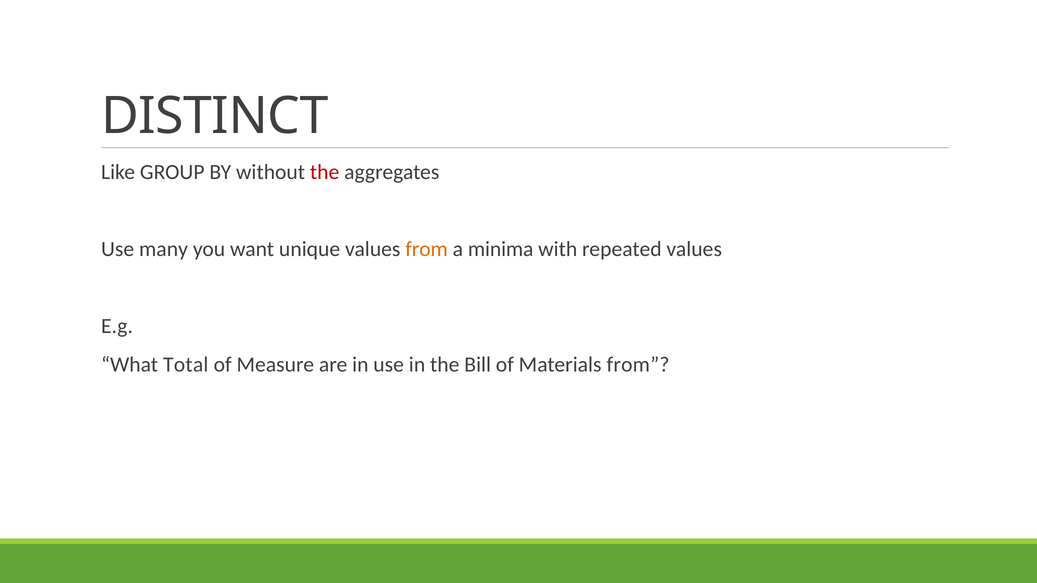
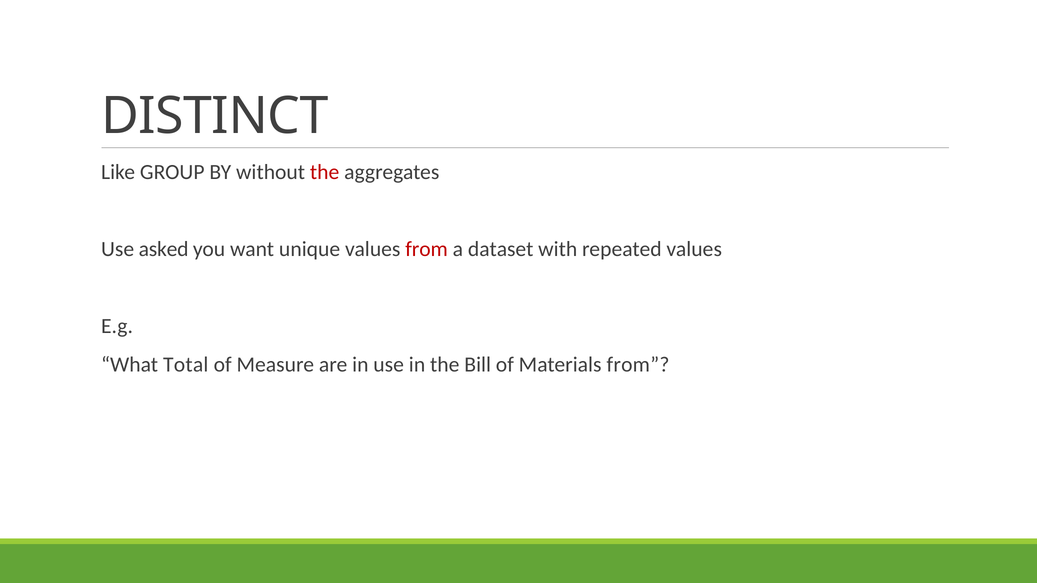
many: many -> asked
from at (427, 249) colour: orange -> red
minima: minima -> dataset
